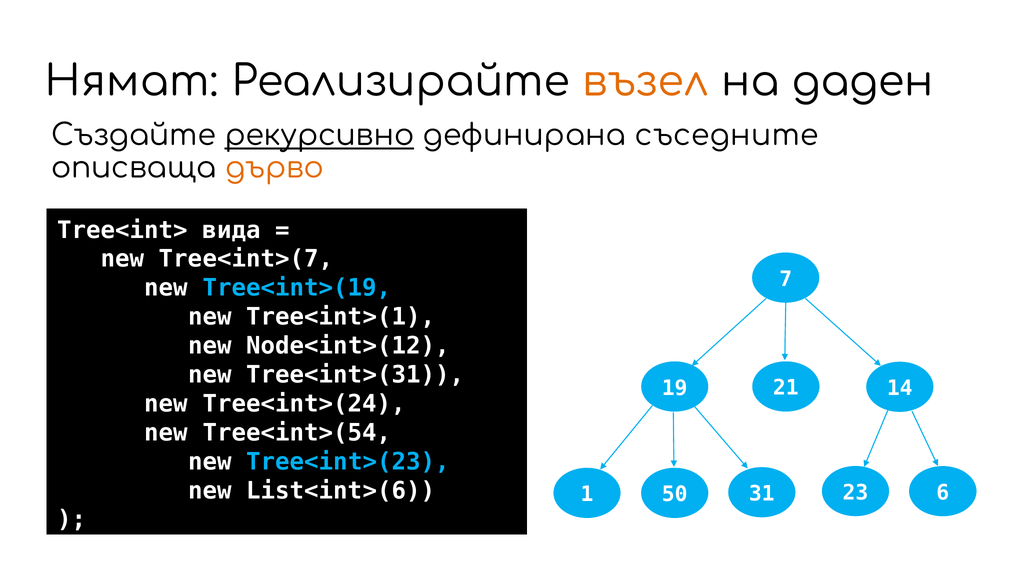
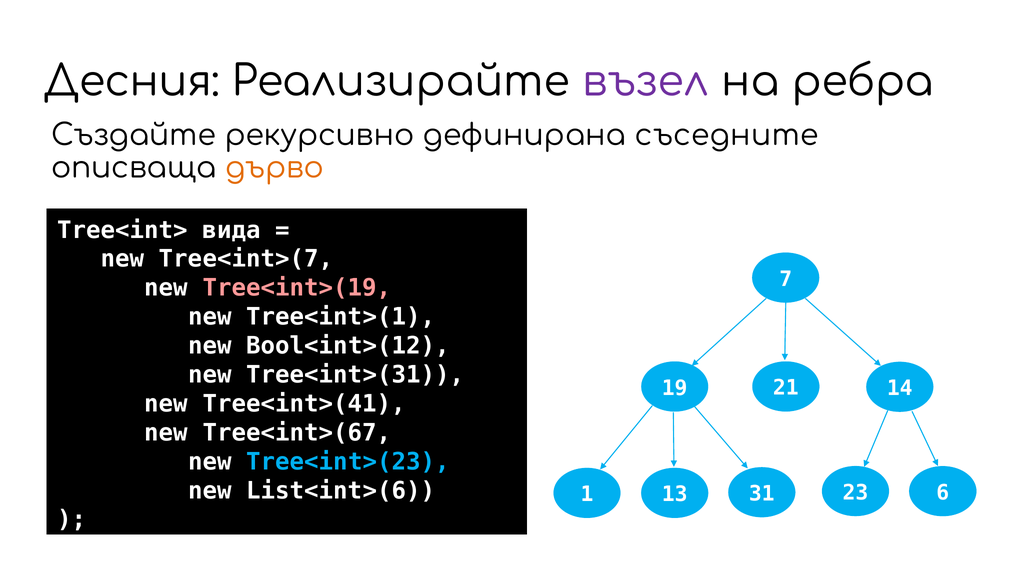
Нямат: Нямат -> Десния
възел colour: orange -> purple
даден: даден -> ребра
рекурсивно underline: present -> none
Tree<int>(19 colour: light blue -> pink
Node<int>(12: Node<int>(12 -> Bool<int>(12
Tree<int>(24: Tree<int>(24 -> Tree<int>(41
Tree<int>(54: Tree<int>(54 -> Tree<int>(67
50: 50 -> 13
